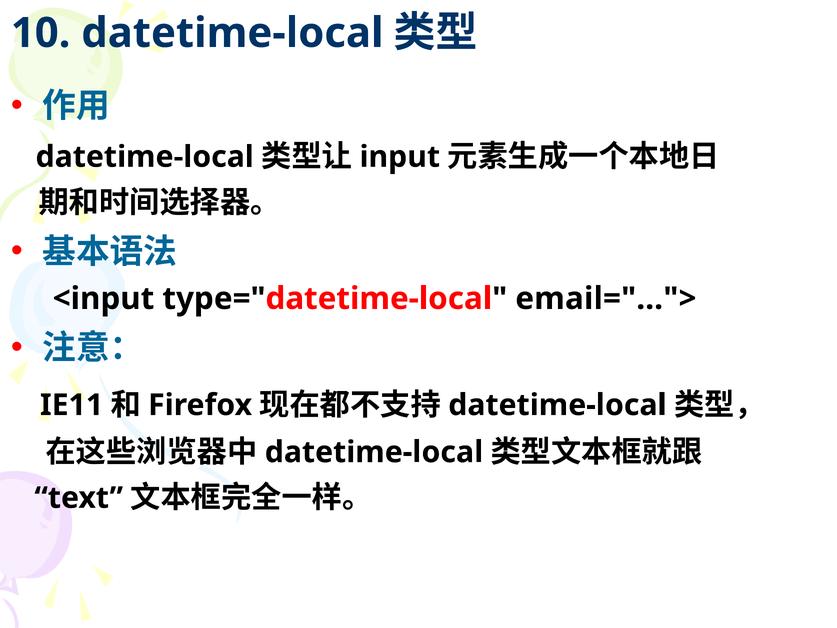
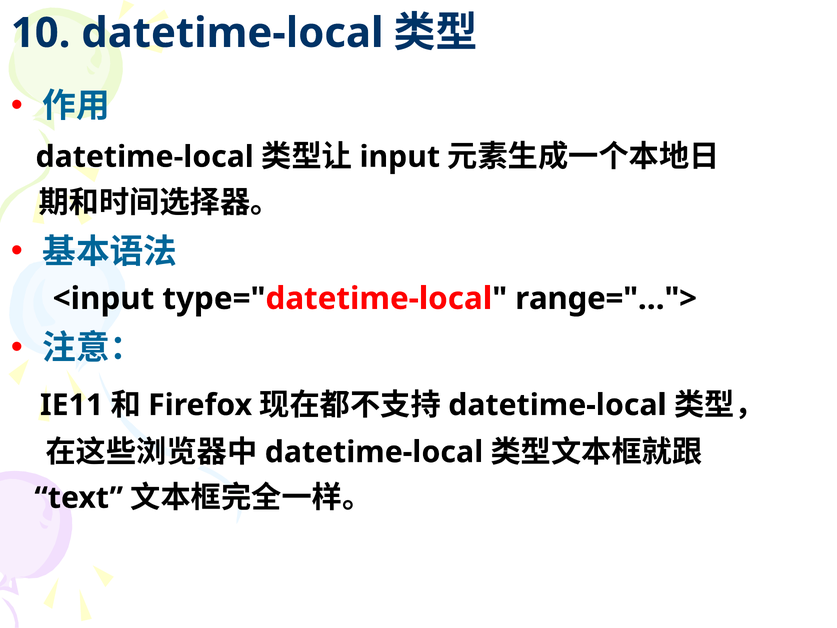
email="…">: email="…"> -> range="…">
